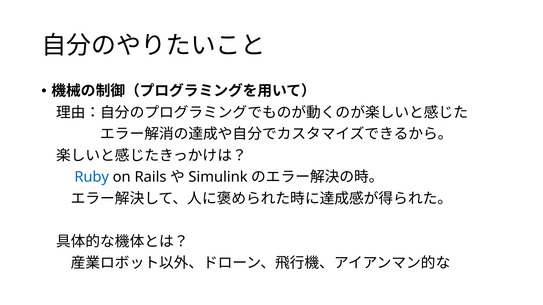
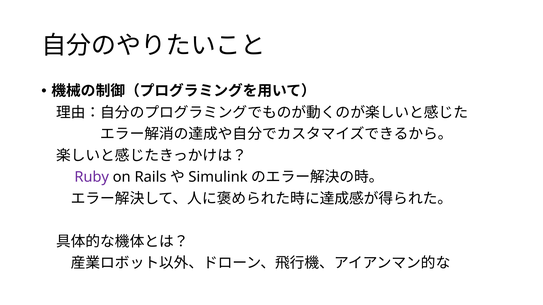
Ruby colour: blue -> purple
